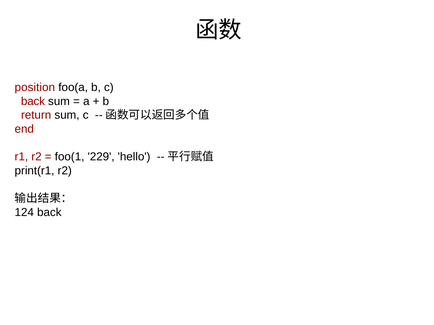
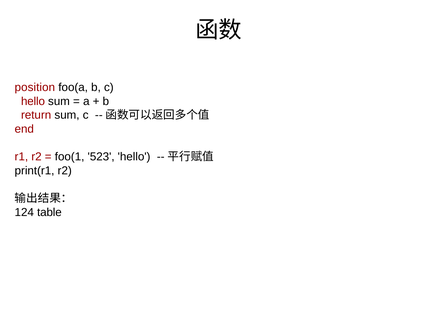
back at (33, 101): back -> hello
229: 229 -> 523
124 back: back -> table
